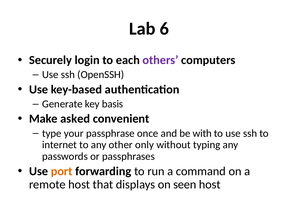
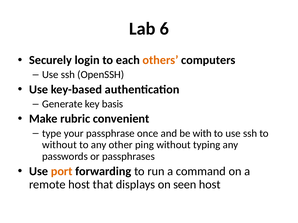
others colour: purple -> orange
asked: asked -> rubric
internet at (60, 145): internet -> without
only: only -> ping
